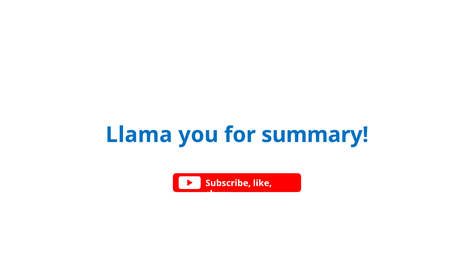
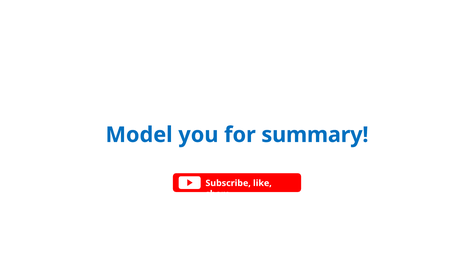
Llama: Llama -> Model
